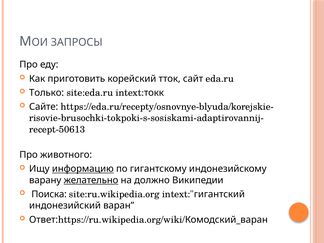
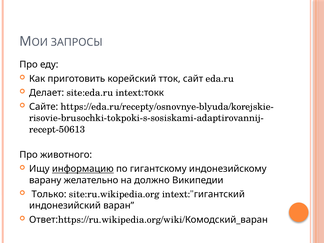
Только: Только -> Делает
желательно underline: present -> none
Поиска: Поиска -> Только
